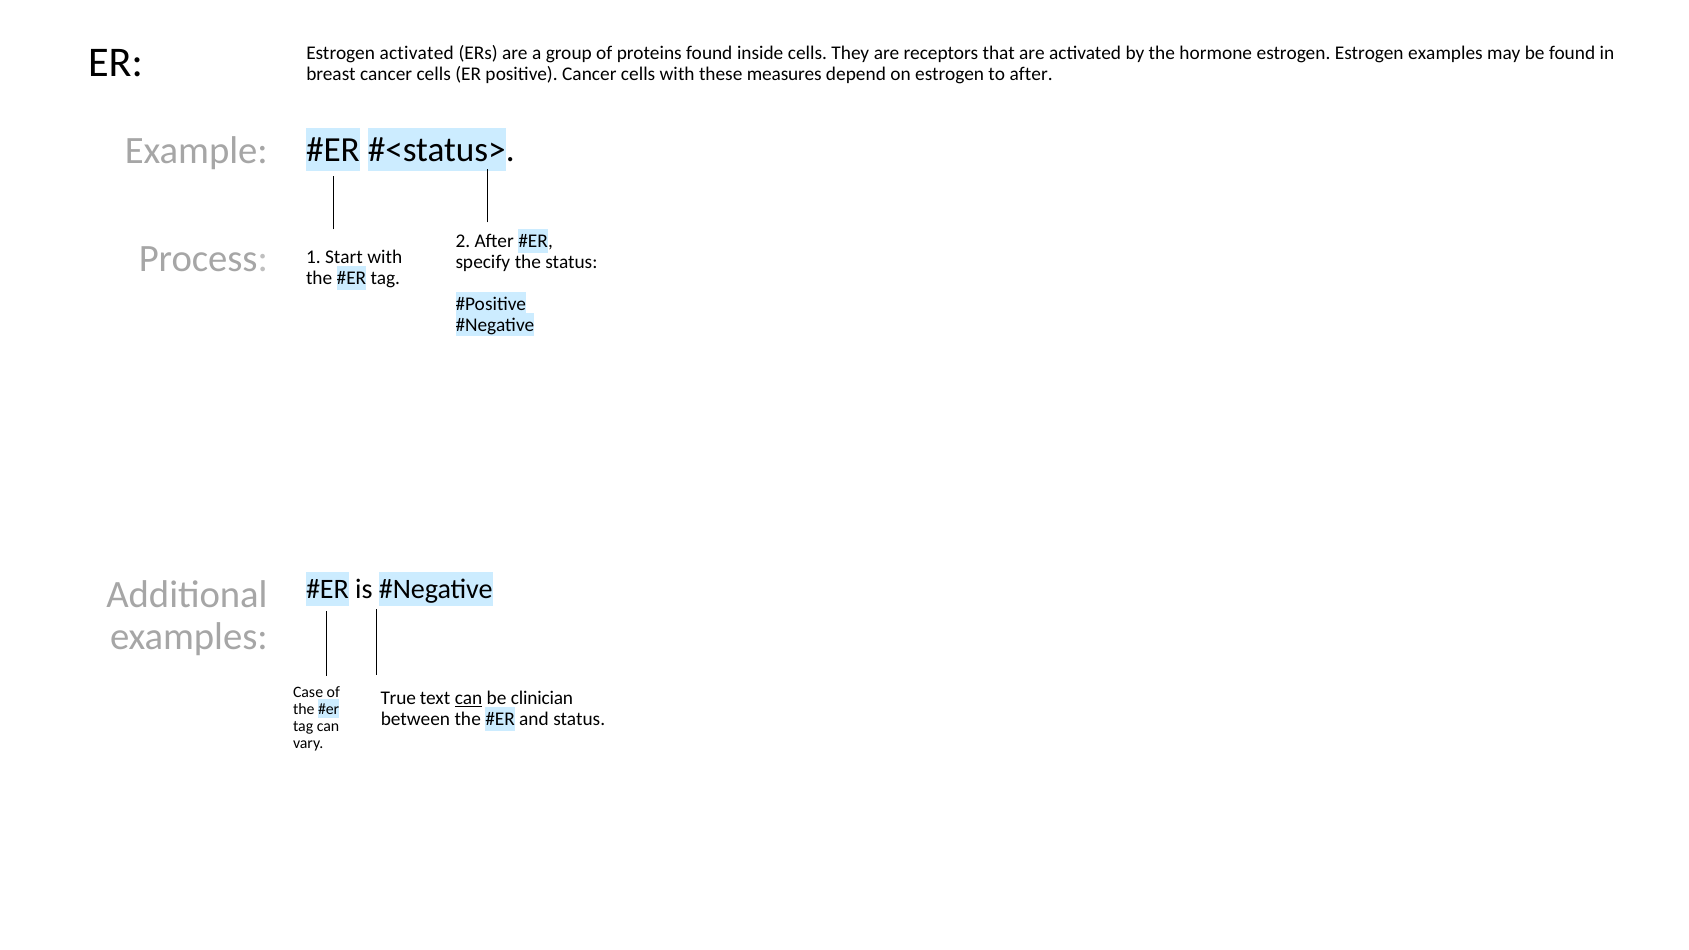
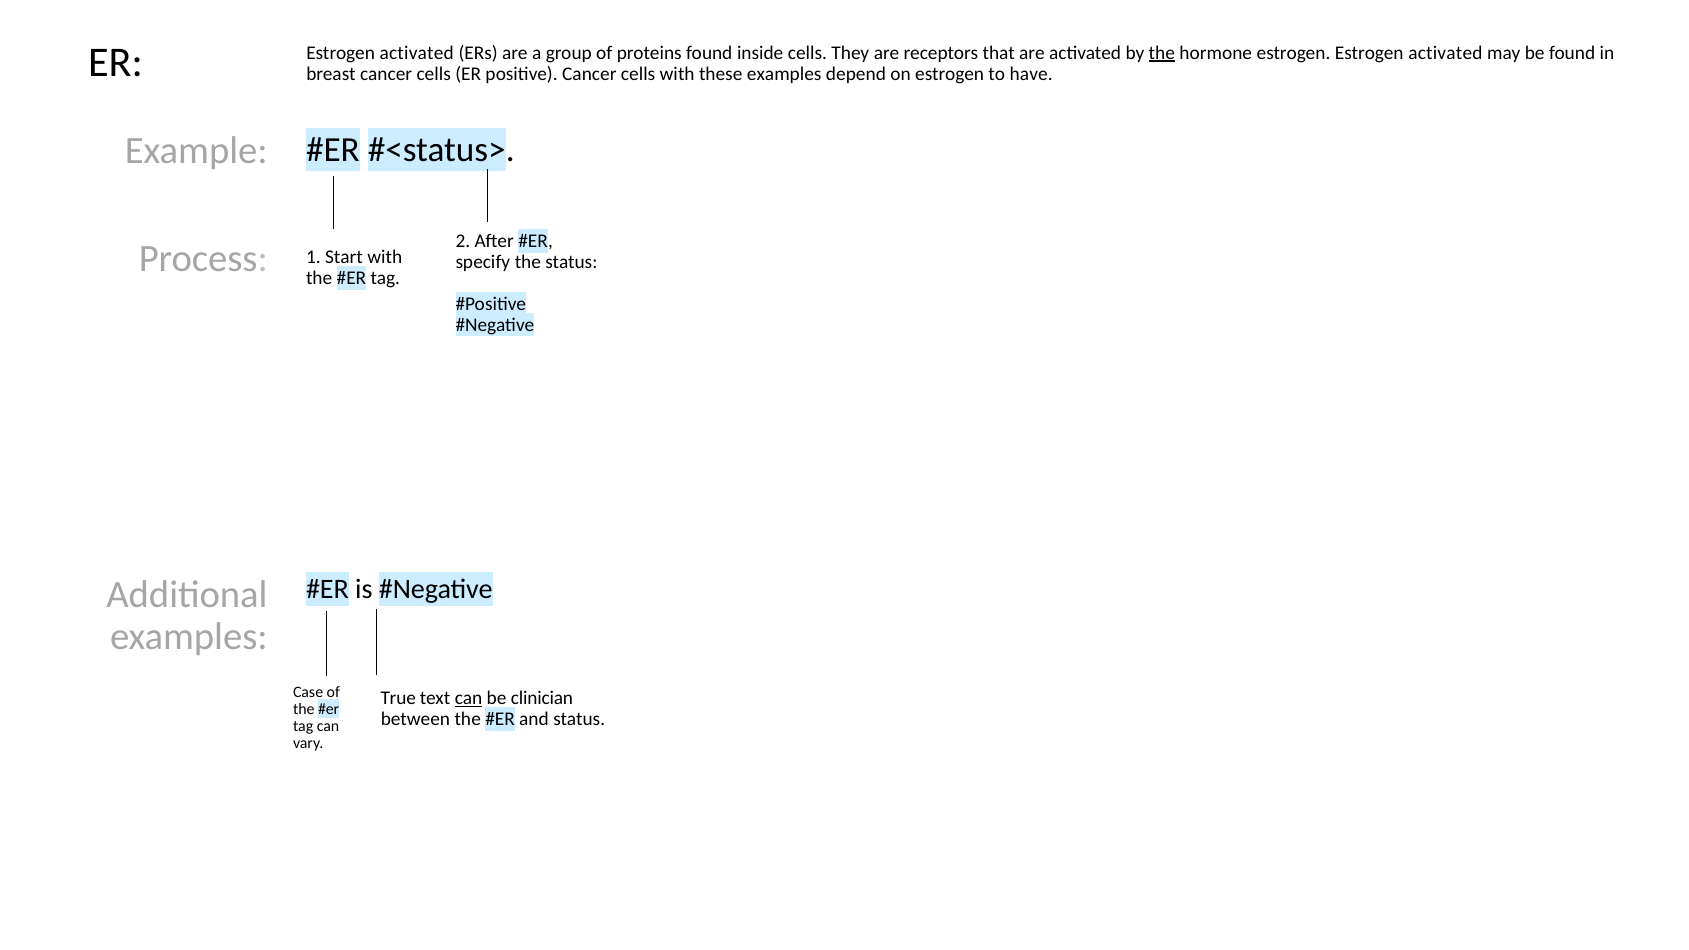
the at (1162, 53) underline: none -> present
estrogen Estrogen examples: examples -> activated
these measures: measures -> examples
to after: after -> have
